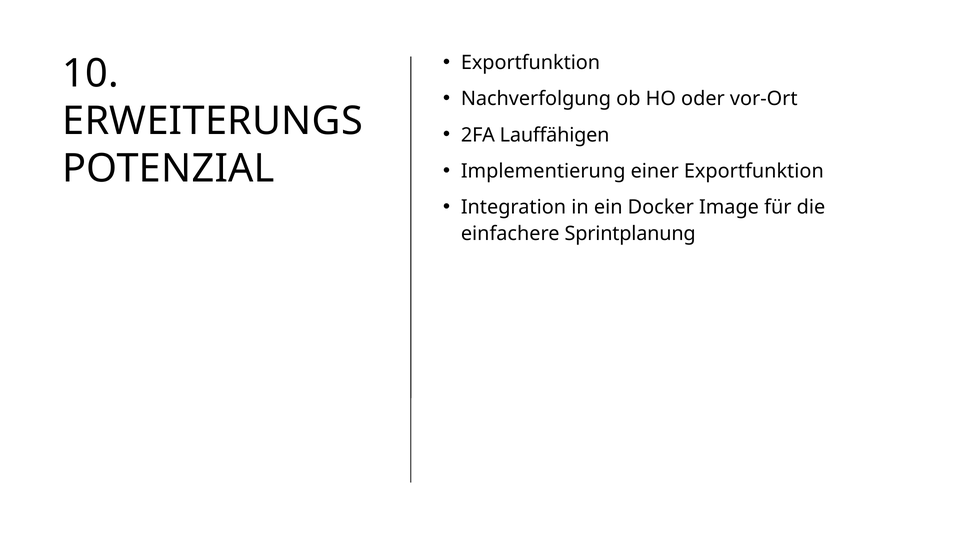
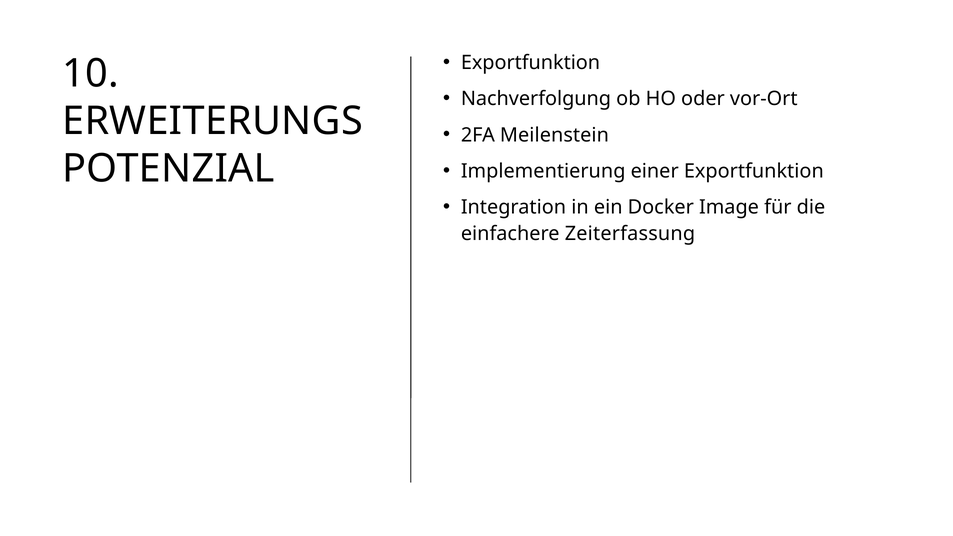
Lauffähigen: Lauffähigen -> Meilenstein
Sprintplanung: Sprintplanung -> Zeiterfassung
